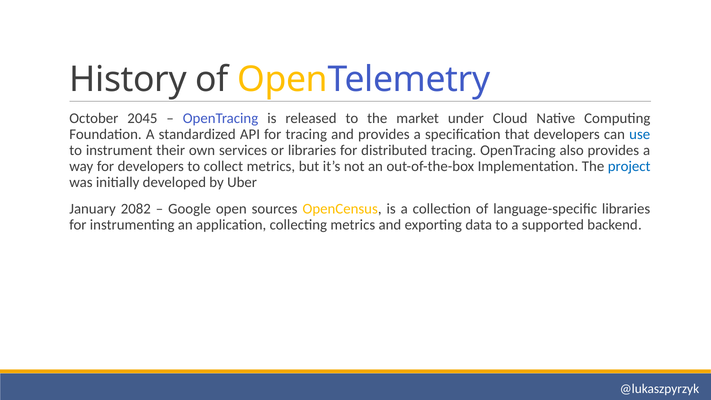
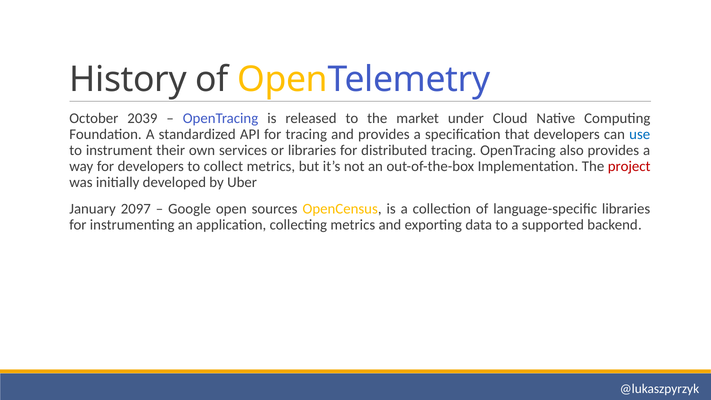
2045: 2045 -> 2039
project colour: blue -> red
2082: 2082 -> 2097
